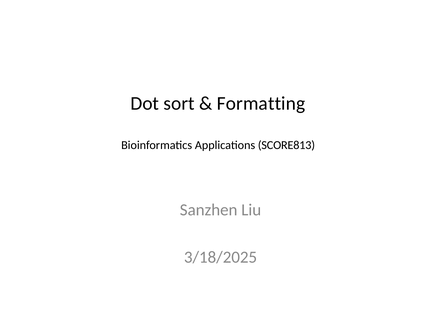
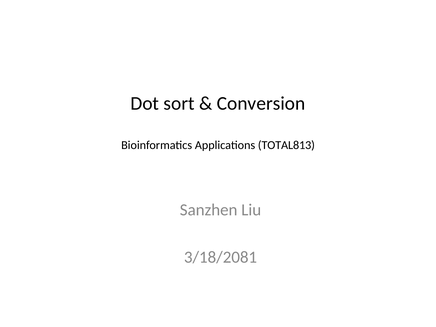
Formatting: Formatting -> Conversion
SCORE813: SCORE813 -> TOTAL813
3/18/2025: 3/18/2025 -> 3/18/2081
